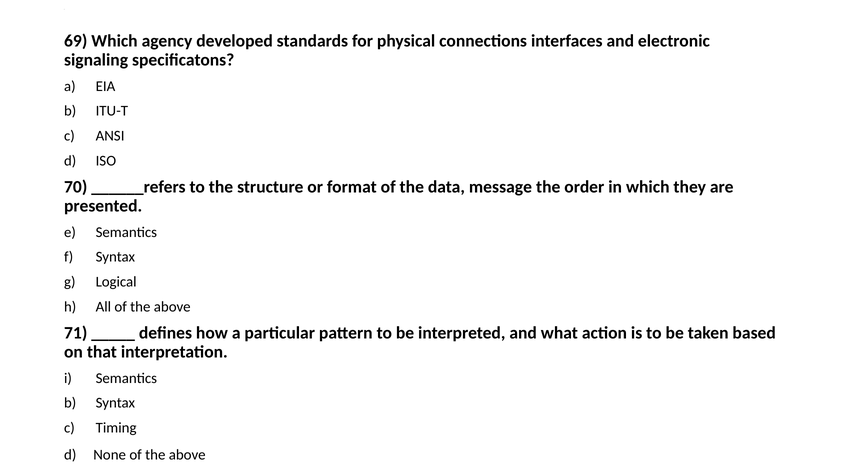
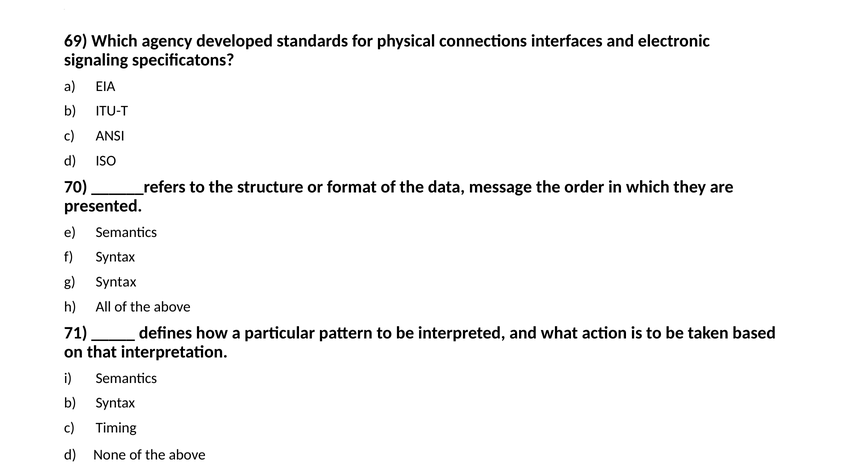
Logical at (116, 282): Logical -> Syntax
